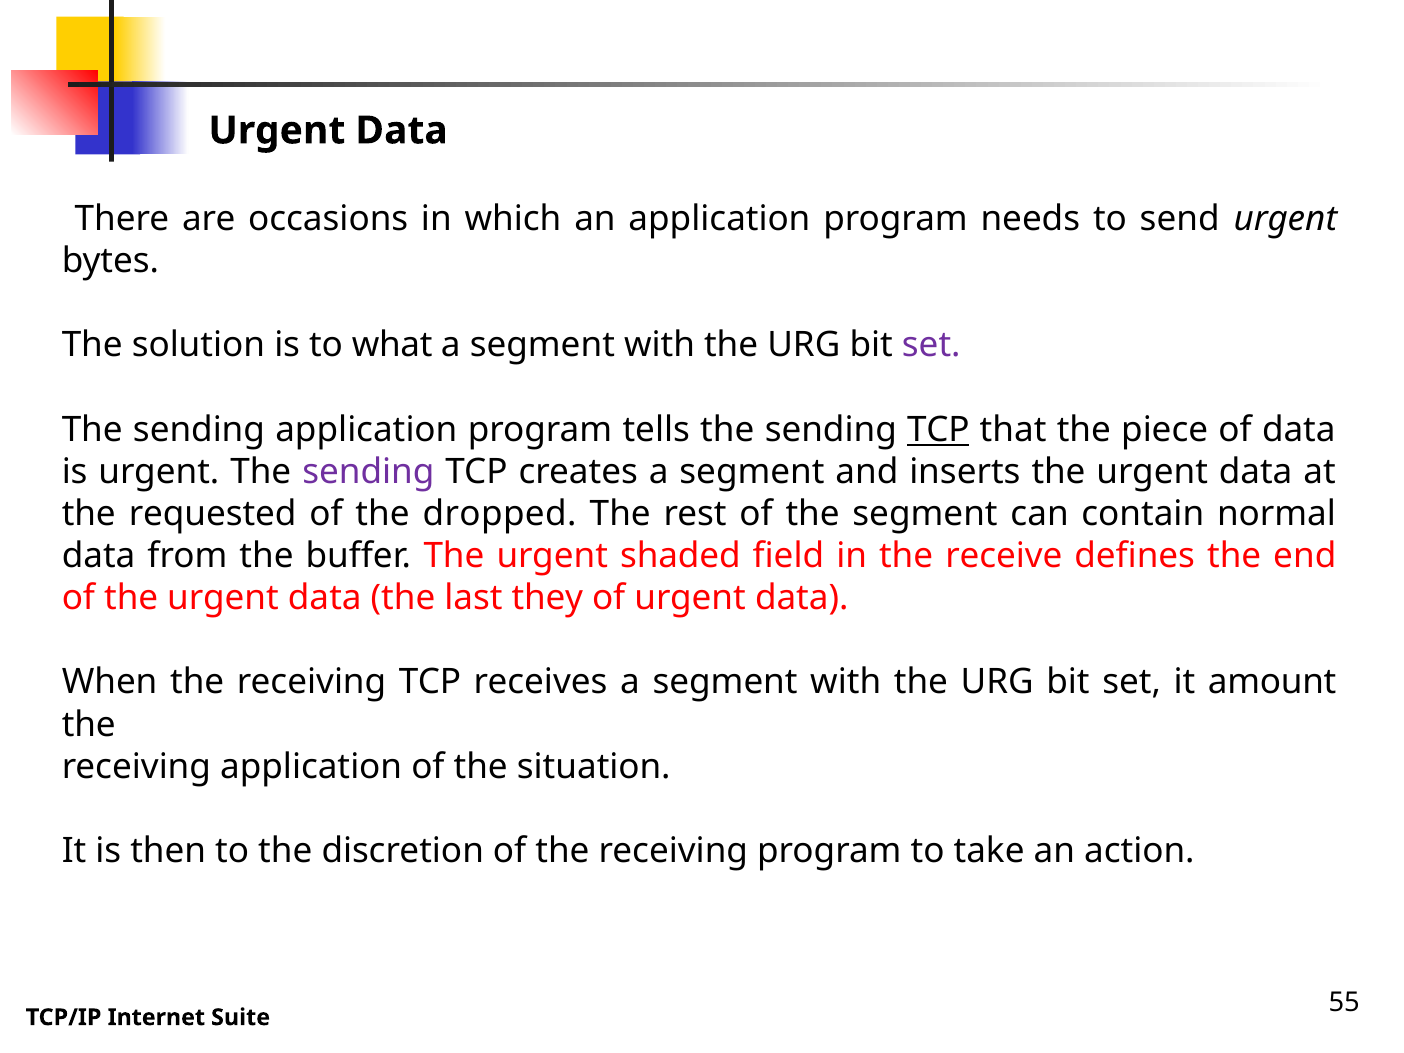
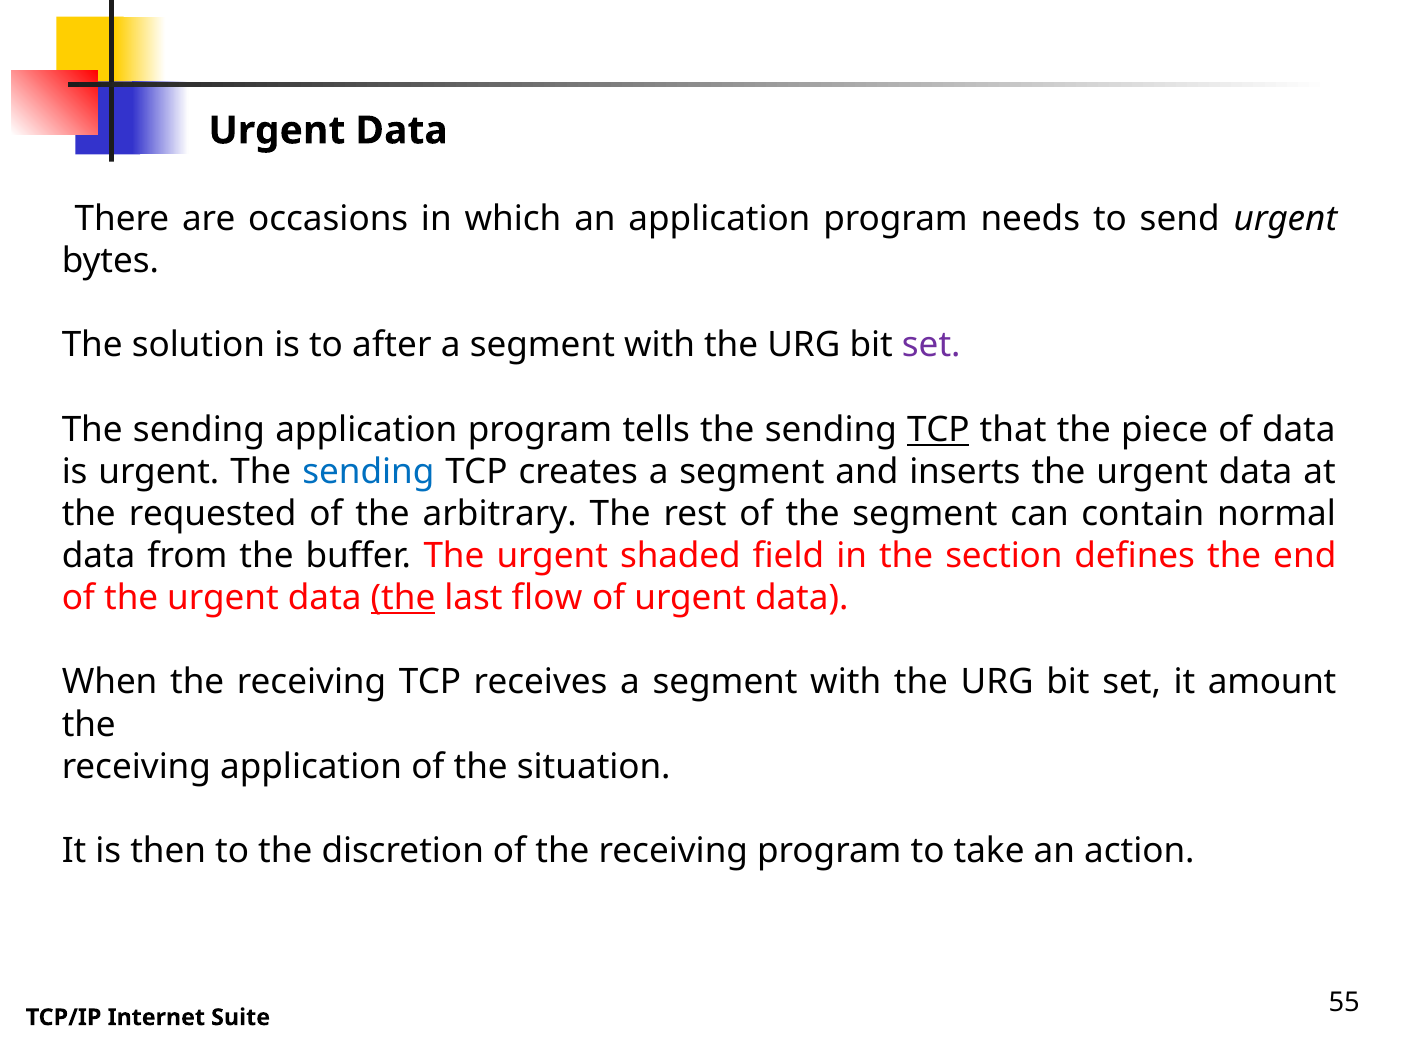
what: what -> after
sending at (368, 472) colour: purple -> blue
dropped: dropped -> arbitrary
receive: receive -> section
the at (403, 598) underline: none -> present
they: they -> flow
